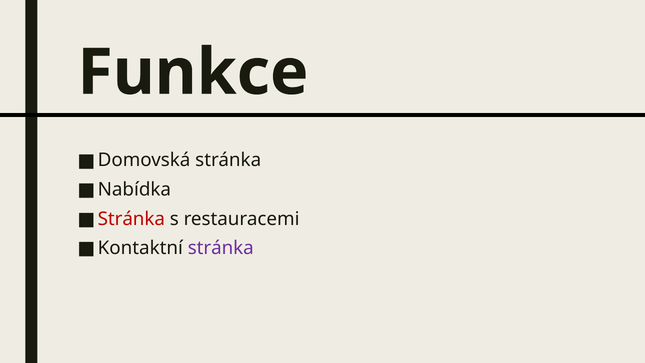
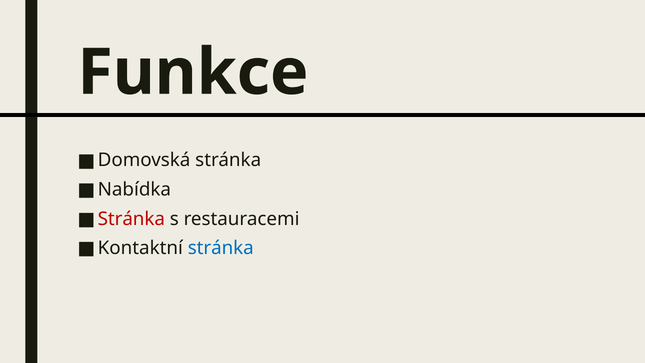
stránka at (221, 248) colour: purple -> blue
